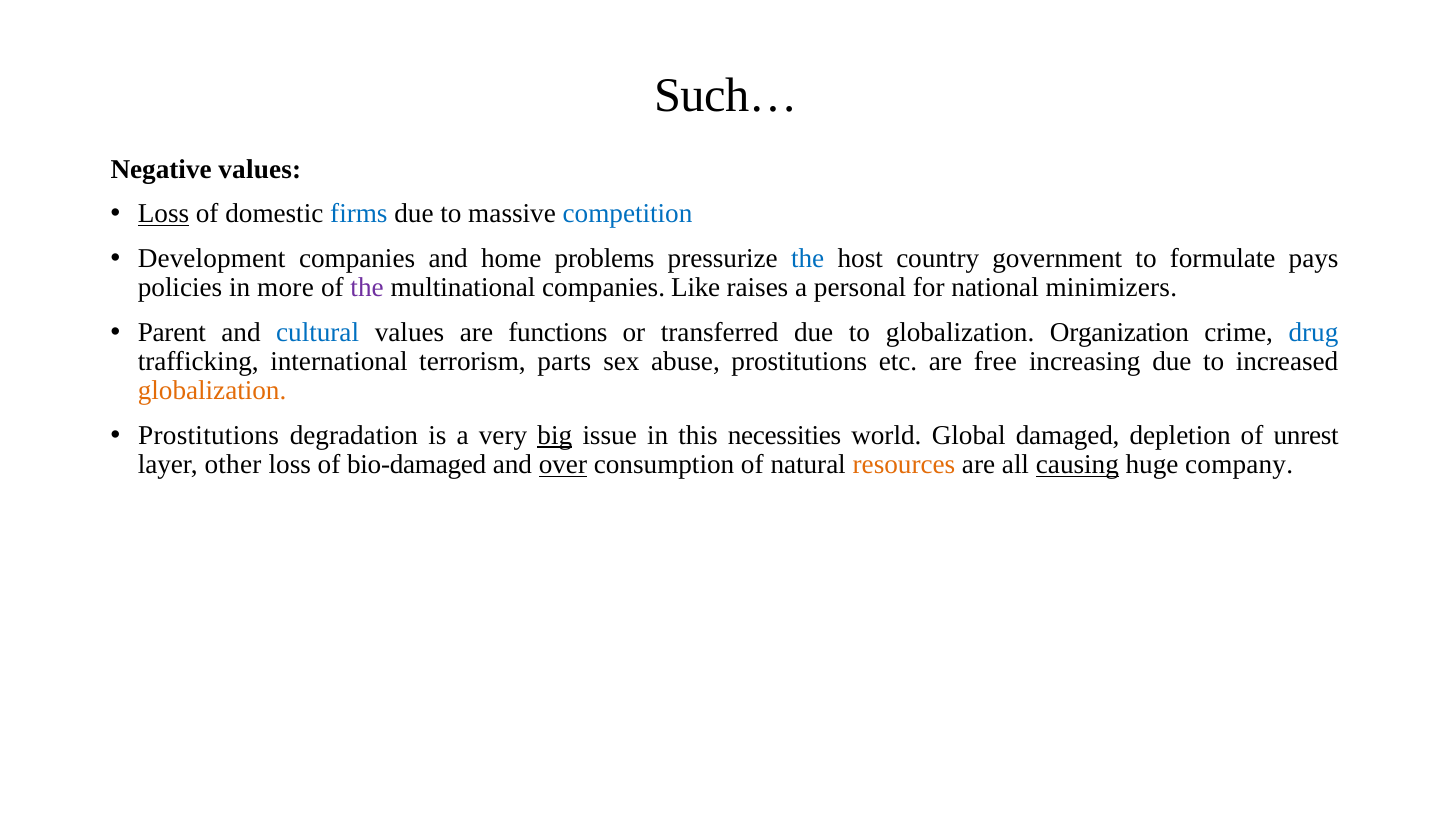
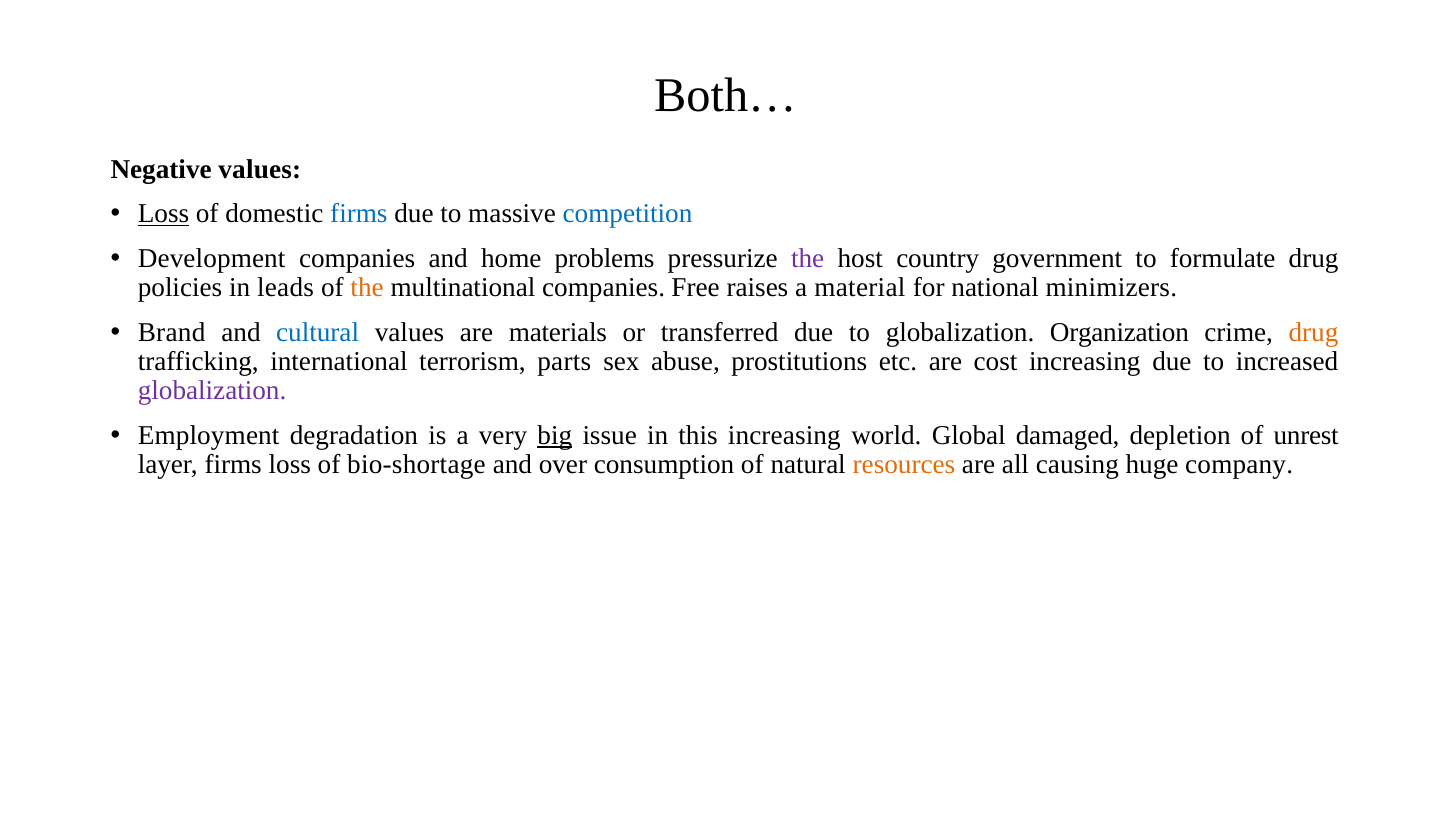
Such…: Such… -> Both…
the at (808, 258) colour: blue -> purple
formulate pays: pays -> drug
more: more -> leads
the at (367, 288) colour: purple -> orange
Like: Like -> Free
personal: personal -> material
Parent: Parent -> Brand
functions: functions -> materials
drug at (1314, 332) colour: blue -> orange
free: free -> cost
globalization at (212, 391) colour: orange -> purple
Prostitutions at (209, 435): Prostitutions -> Employment
this necessities: necessities -> increasing
layer other: other -> firms
bio-damaged: bio-damaged -> bio-shortage
over underline: present -> none
causing underline: present -> none
